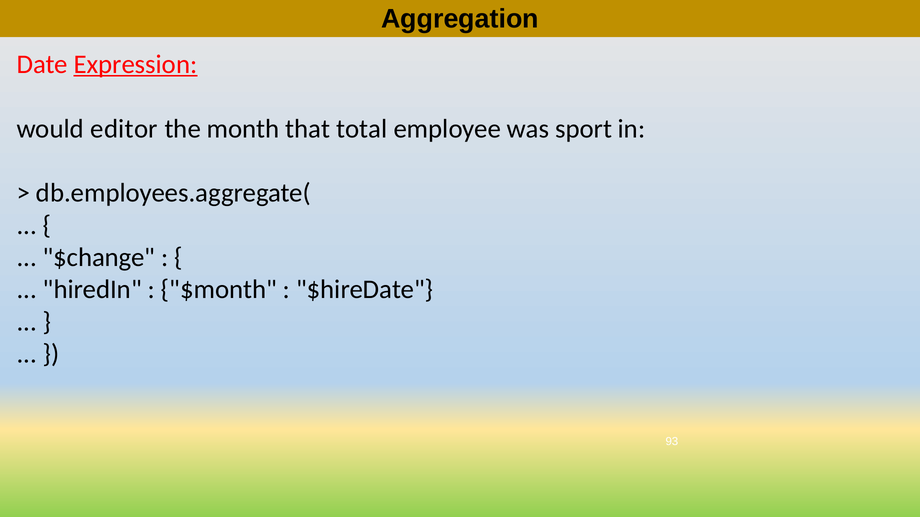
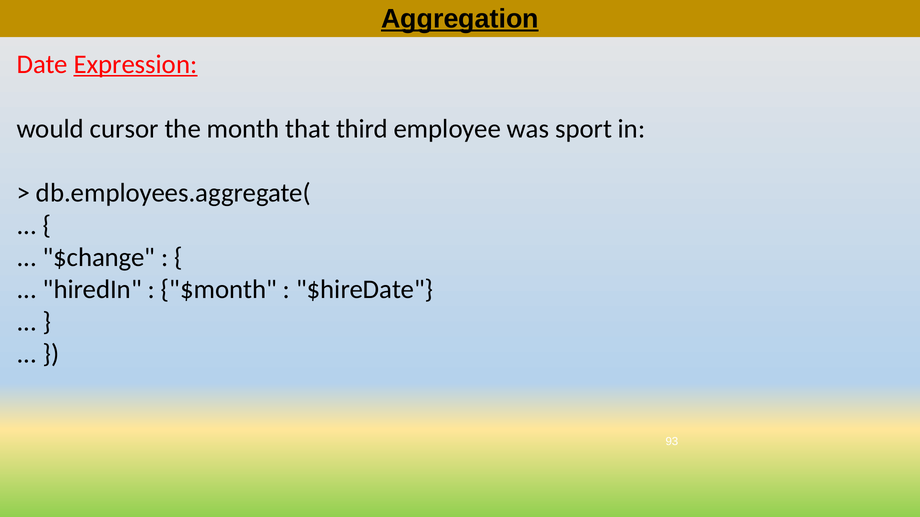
Aggregation underline: none -> present
editor: editor -> cursor
total: total -> third
